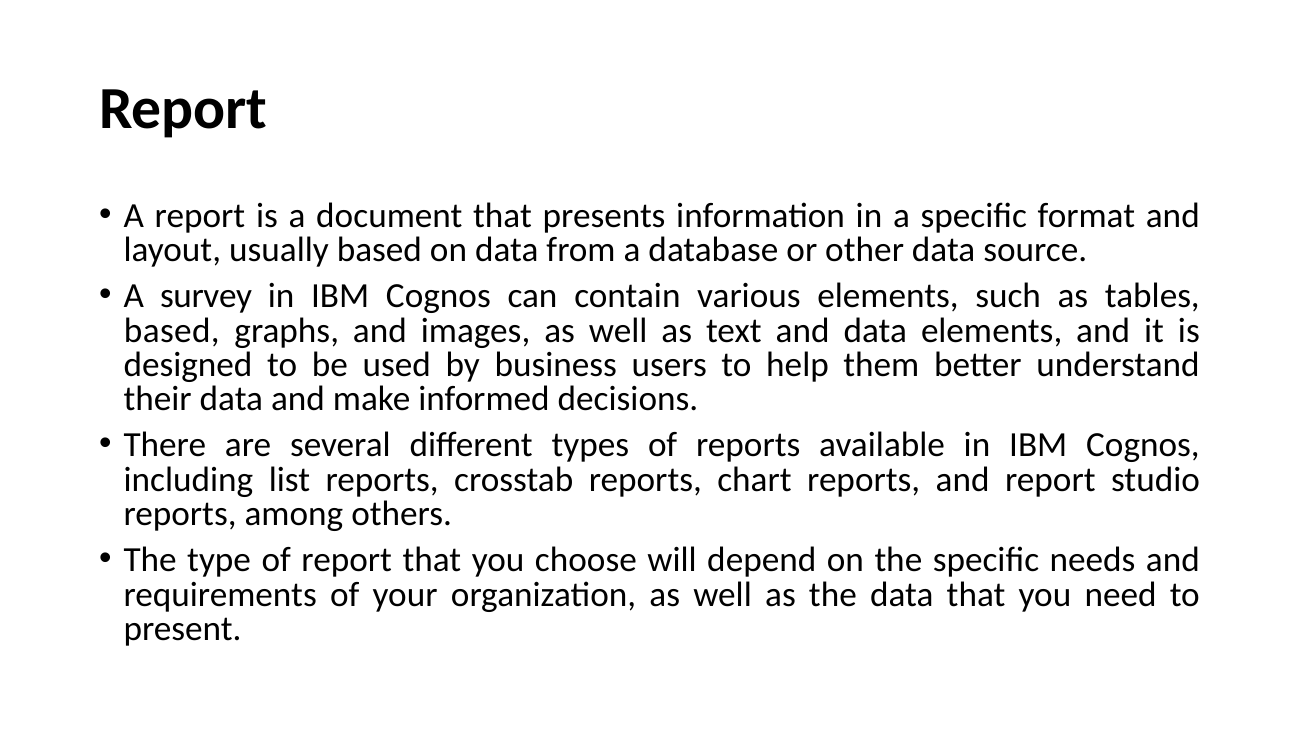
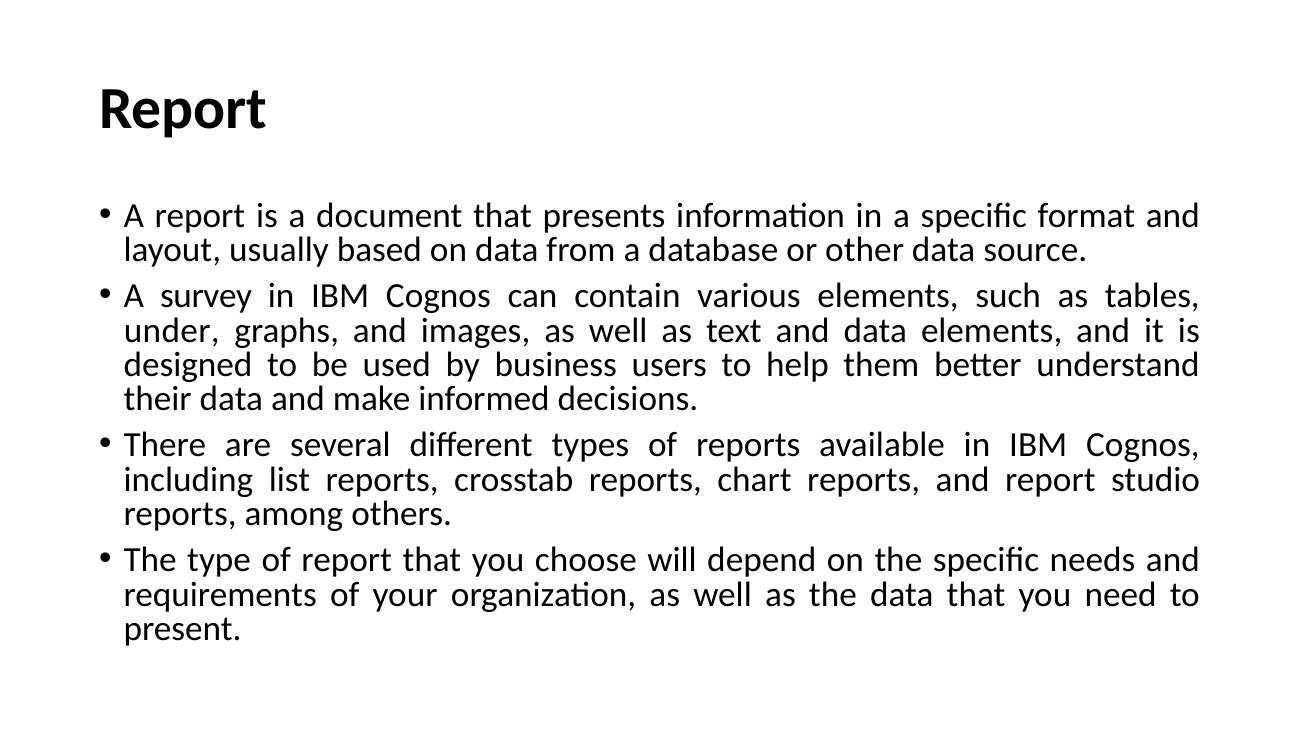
based at (172, 330): based -> under
